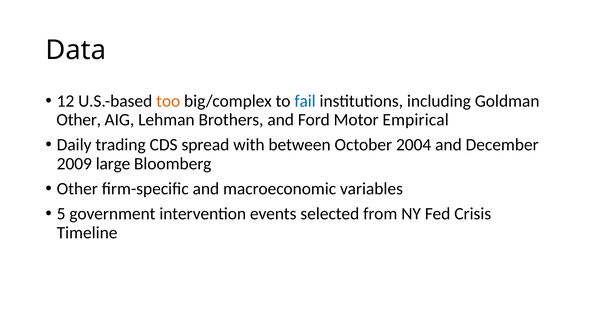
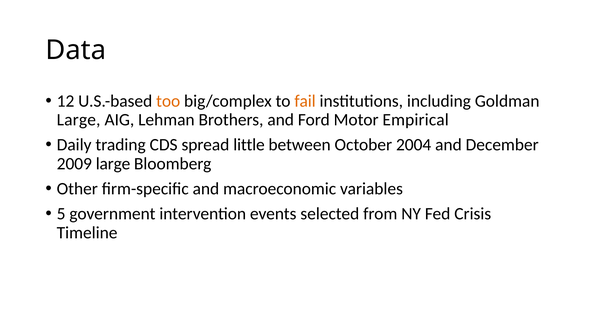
fail colour: blue -> orange
Other at (79, 120): Other -> Large
with: with -> little
